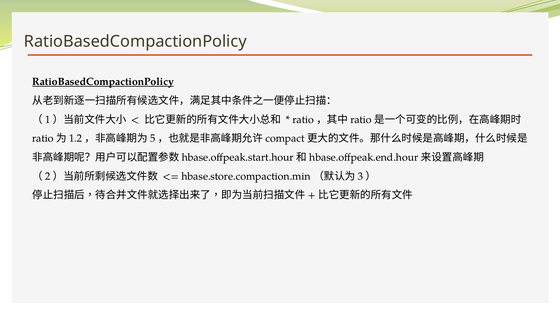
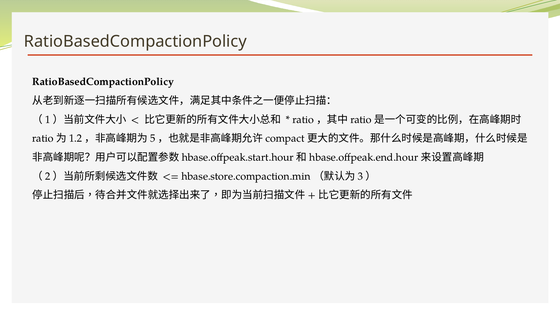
RatioBasedCompactionPolicy at (103, 82) underline: present -> none
